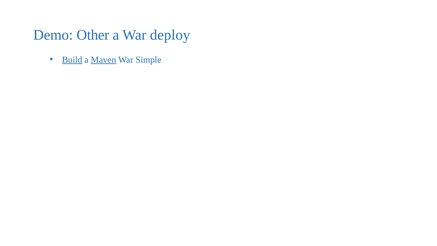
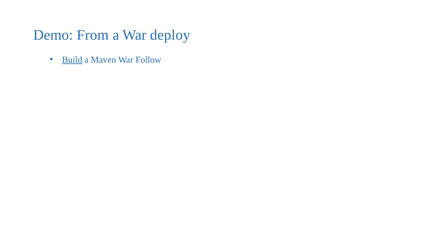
Other: Other -> From
Maven underline: present -> none
Simple: Simple -> Follow
